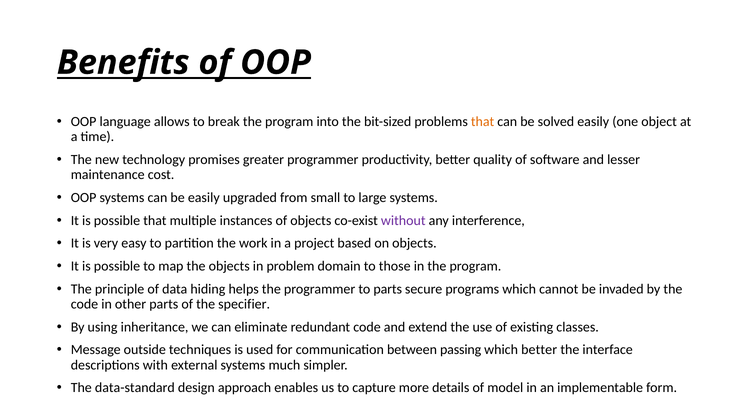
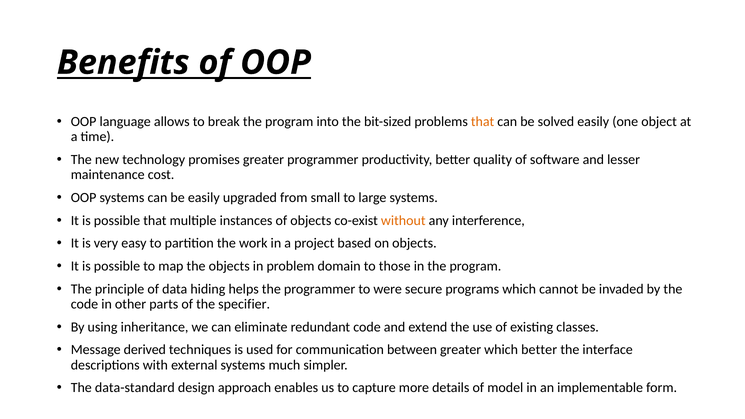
without colour: purple -> orange
to parts: parts -> were
outside: outside -> derived
between passing: passing -> greater
